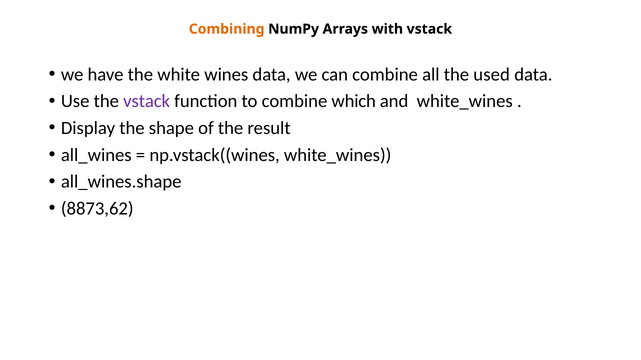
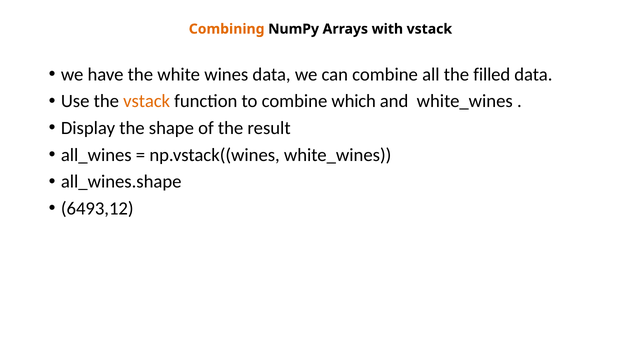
used: used -> filled
vstack at (147, 101) colour: purple -> orange
8873,62: 8873,62 -> 6493,12
